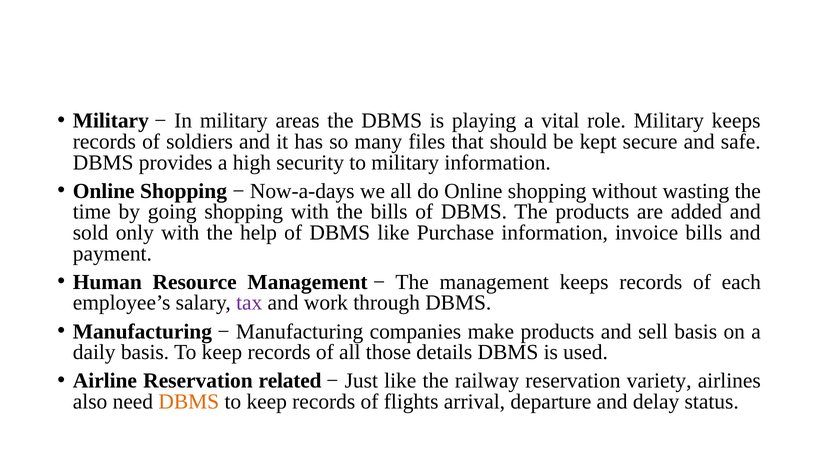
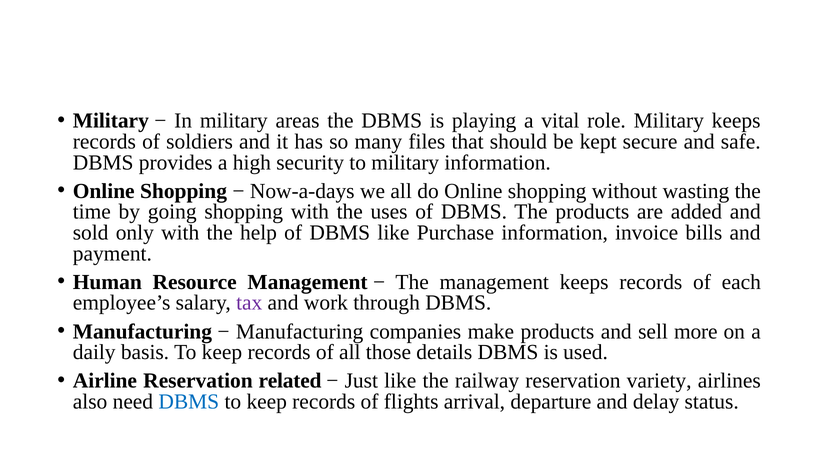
the bills: bills -> uses
sell basis: basis -> more
DBMS at (189, 402) colour: orange -> blue
